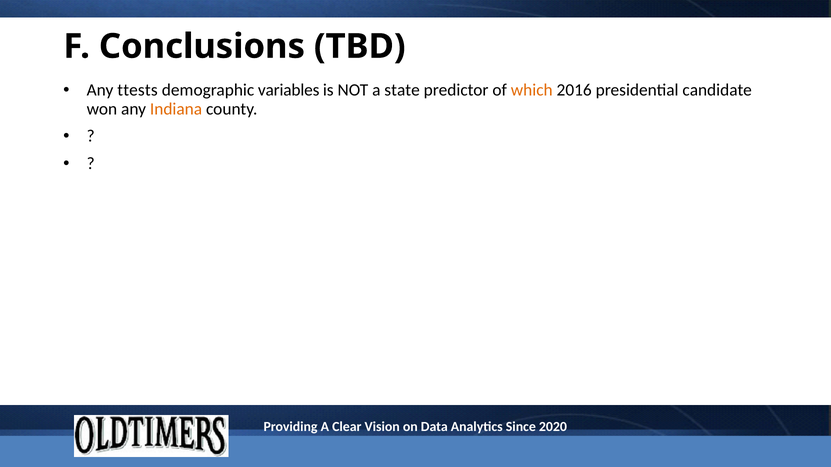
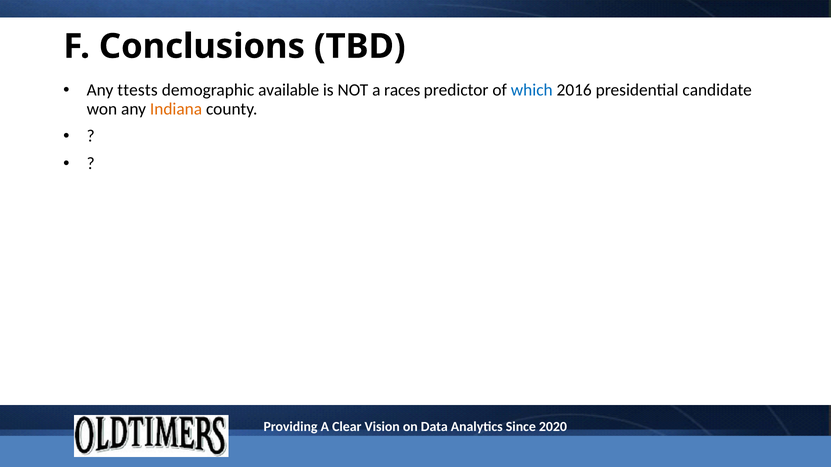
variables: variables -> available
state: state -> races
which colour: orange -> blue
